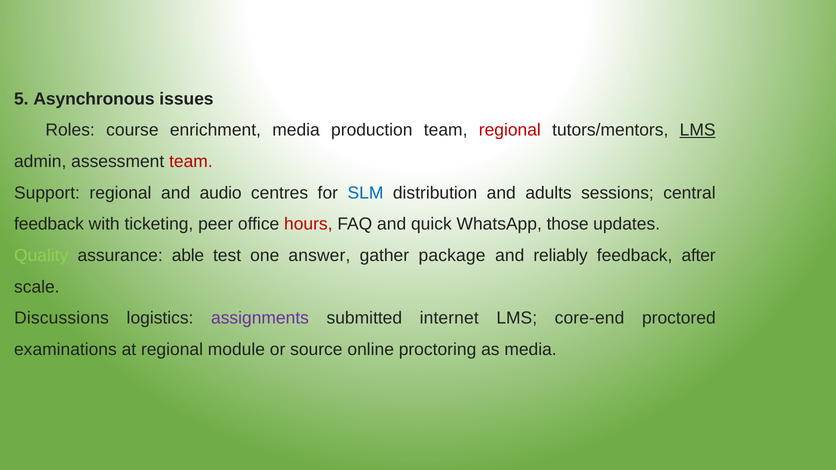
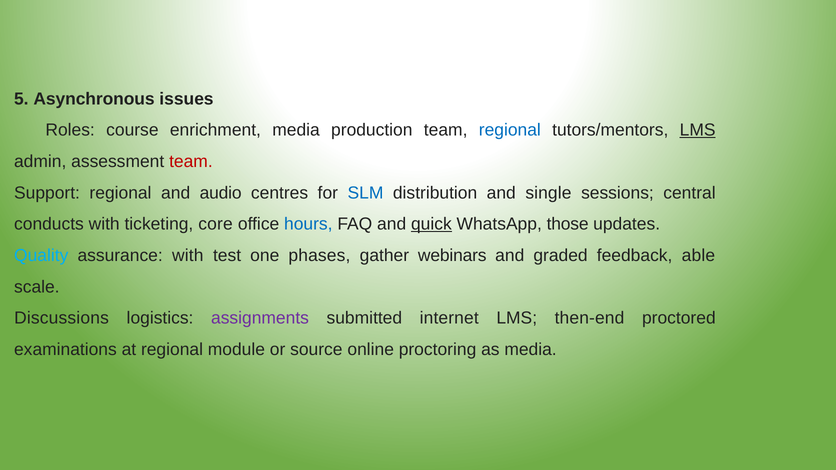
regional at (510, 130) colour: red -> blue
adults: adults -> single
feedback at (49, 224): feedback -> conducts
peer: peer -> core
hours colour: red -> blue
quick underline: none -> present
Quality colour: light green -> light blue
assurance able: able -> with
answer: answer -> phases
package: package -> webinars
reliably: reliably -> graded
after: after -> able
core-end: core-end -> then-end
